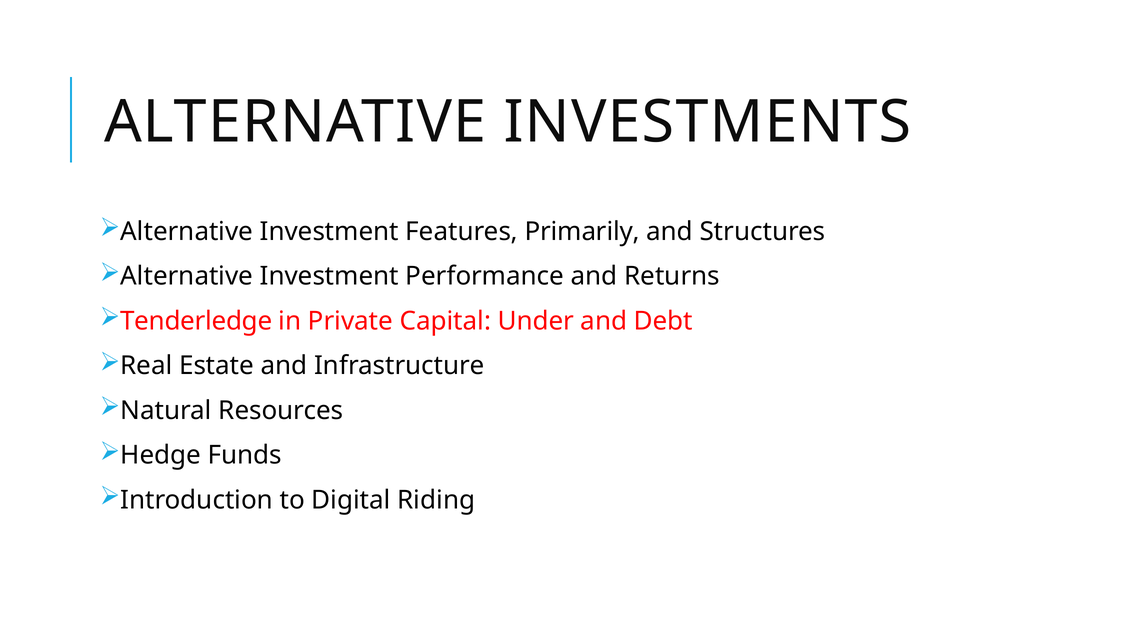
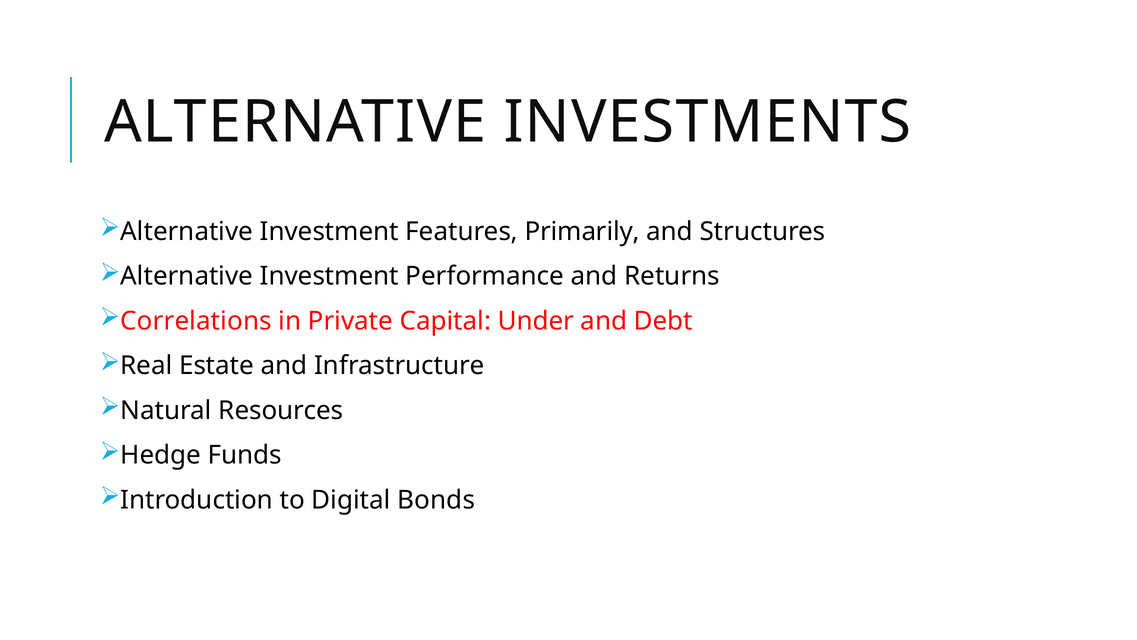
Tenderledge: Tenderledge -> Correlations
Riding: Riding -> Bonds
